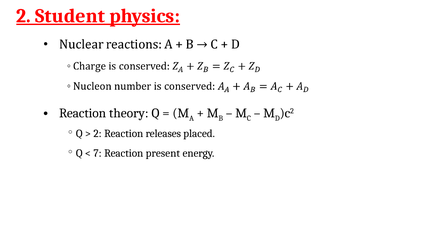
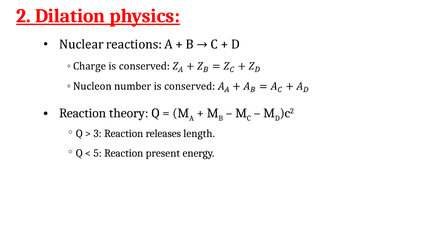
Student: Student -> Dilation
2 at (98, 133): 2 -> 3
placed: placed -> length
7: 7 -> 5
